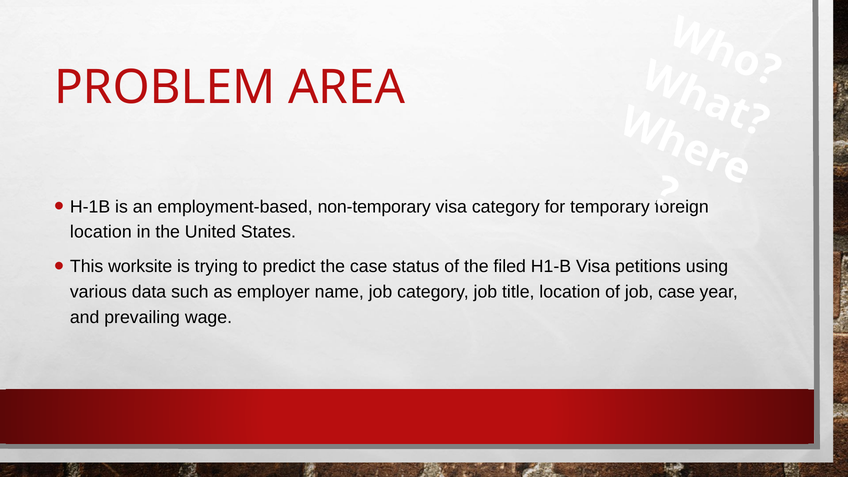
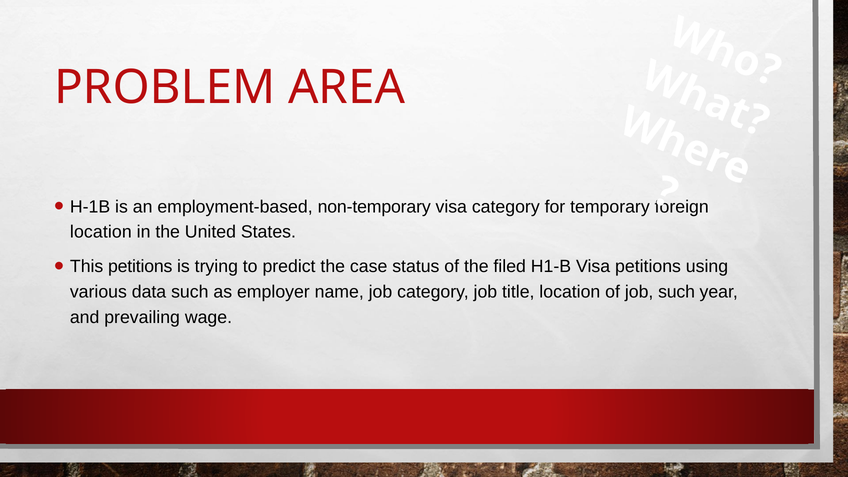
This worksite: worksite -> petitions
job case: case -> such
